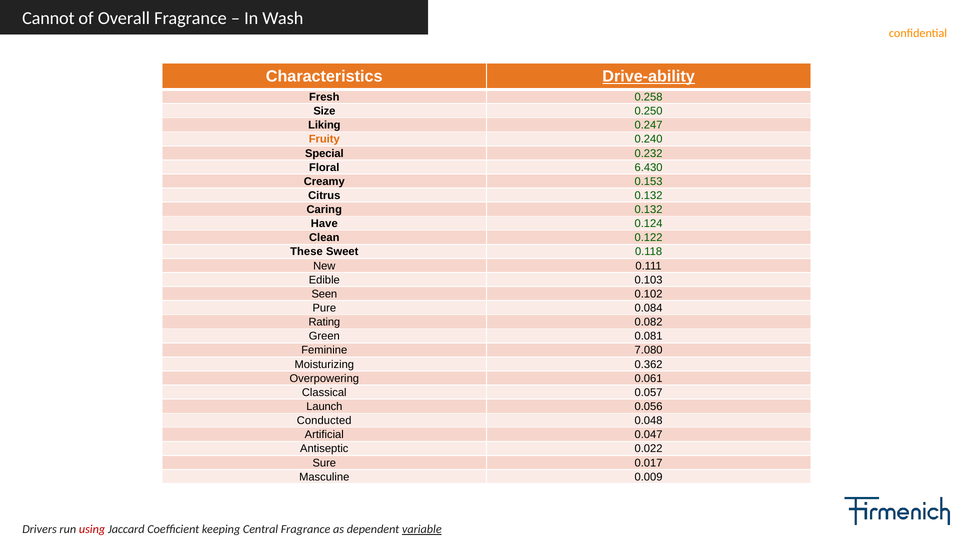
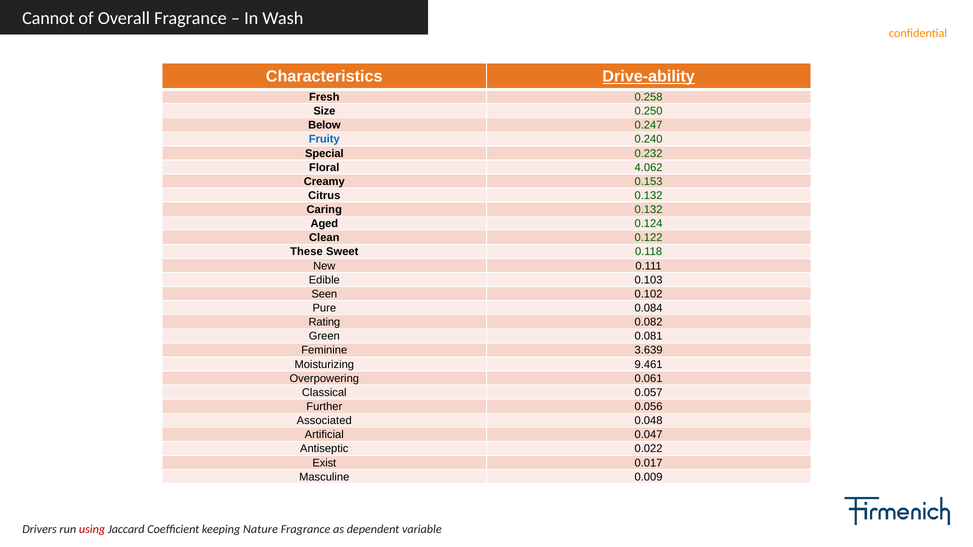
Liking: Liking -> Below
Fruity colour: orange -> blue
6.430: 6.430 -> 4.062
Have: Have -> Aged
7.080: 7.080 -> 3.639
0.362: 0.362 -> 9.461
Launch: Launch -> Further
Conducted: Conducted -> Associated
Sure: Sure -> Exist
Central: Central -> Nature
variable underline: present -> none
